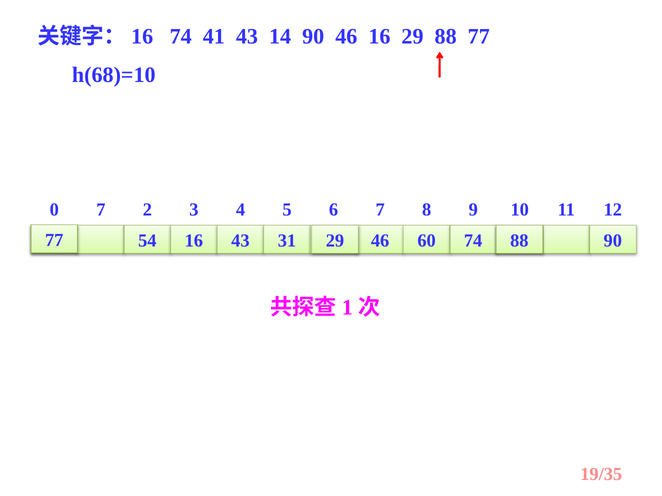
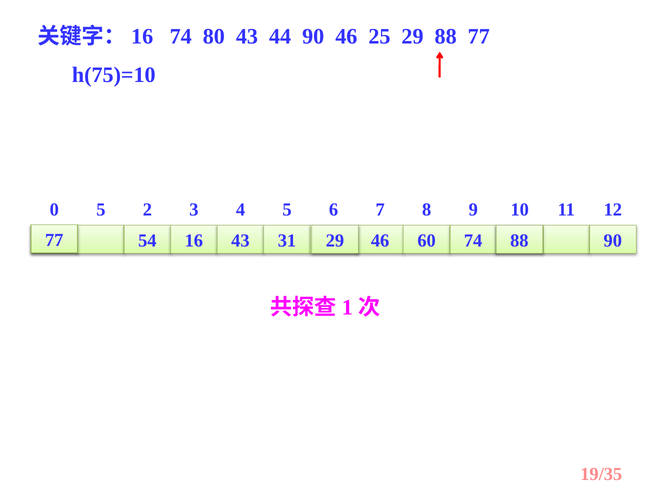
41: 41 -> 80
14: 14 -> 44
46 16: 16 -> 25
h(68)=10: h(68)=10 -> h(75)=10
0 7: 7 -> 5
